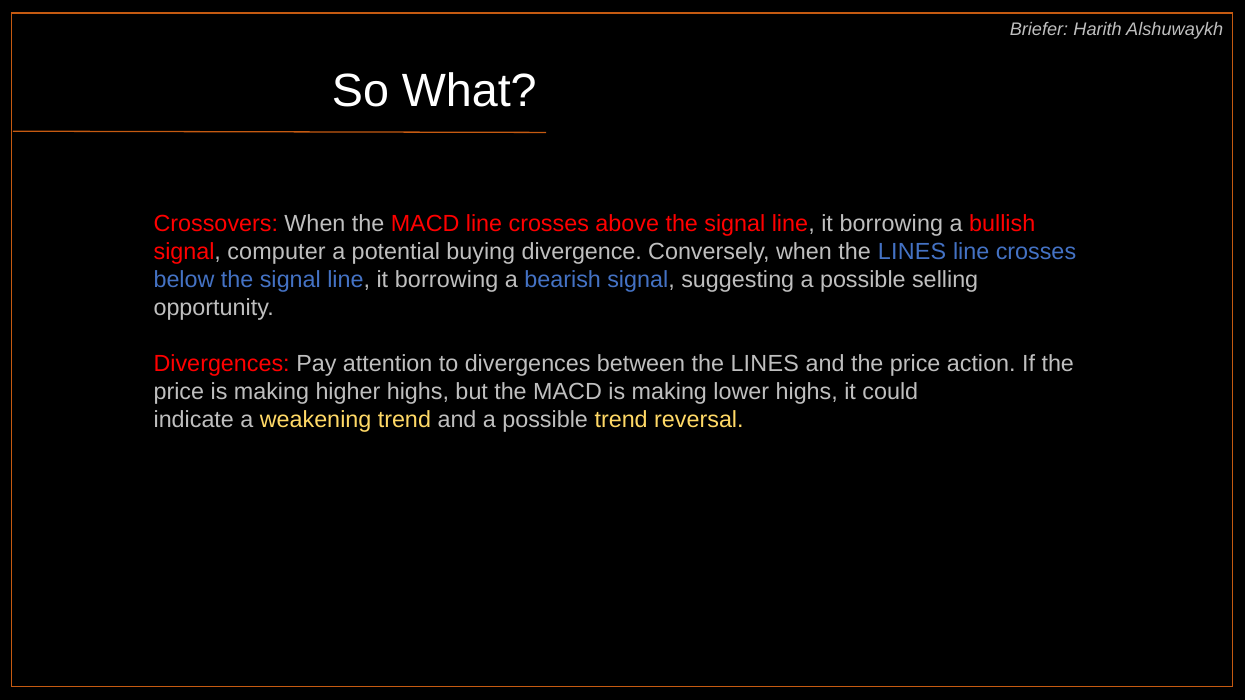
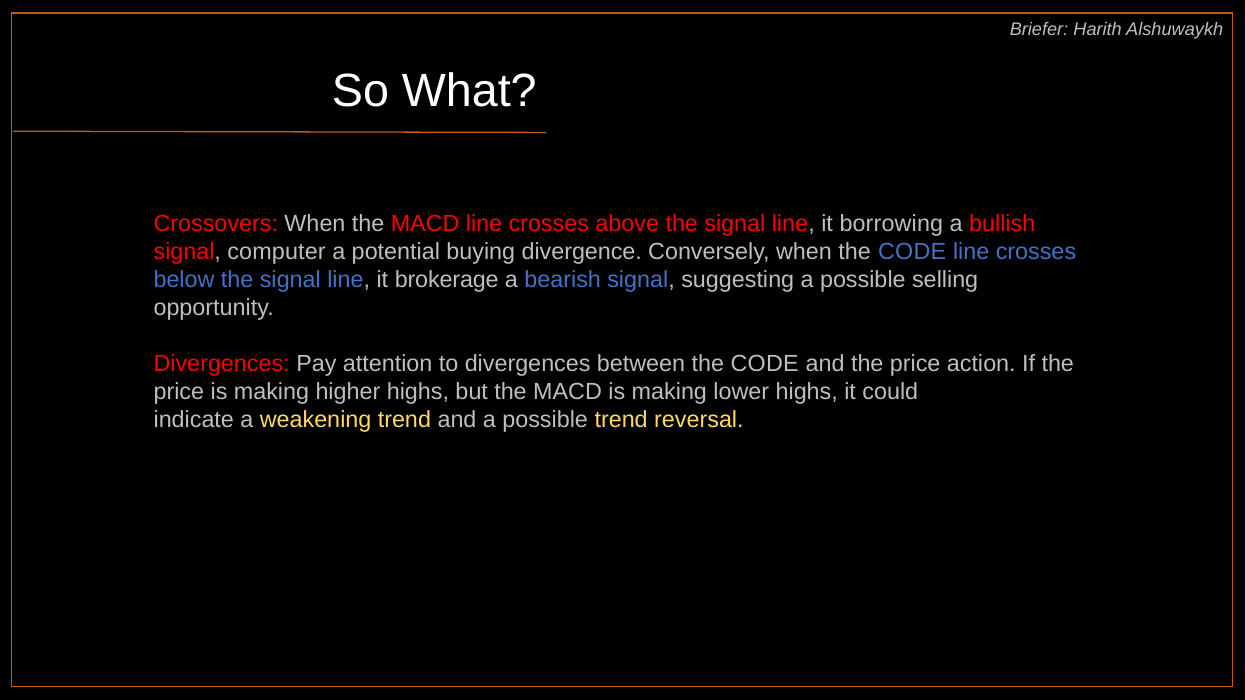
when the LINES: LINES -> CODE
borrowing at (447, 280): borrowing -> brokerage
between the LINES: LINES -> CODE
